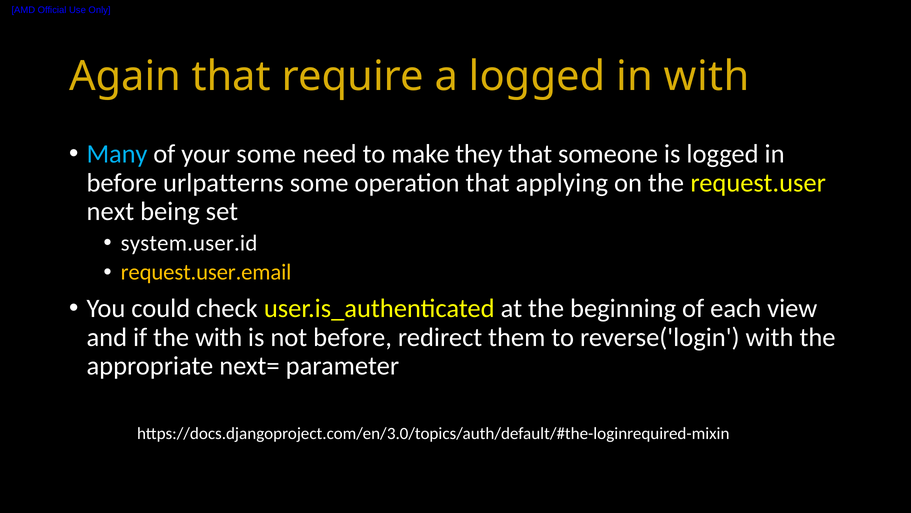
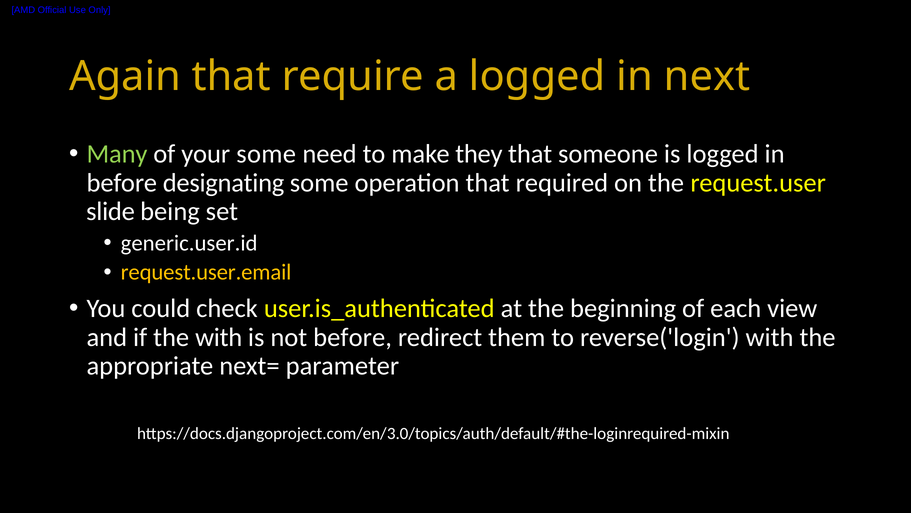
in with: with -> next
Many colour: light blue -> light green
urlpatterns: urlpatterns -> designating
applying: applying -> required
next: next -> slide
system.user.id: system.user.id -> generic.user.id
